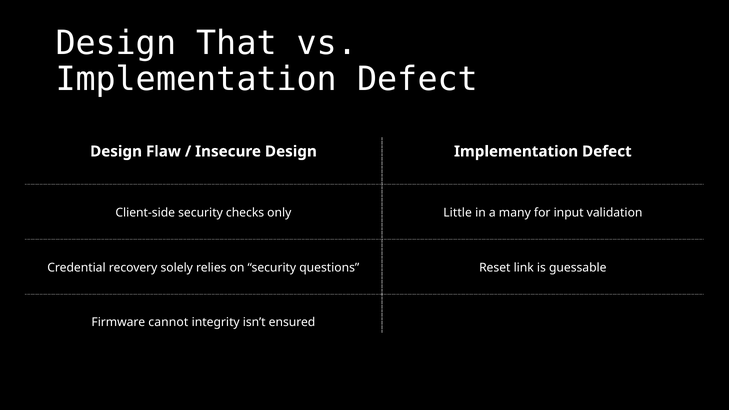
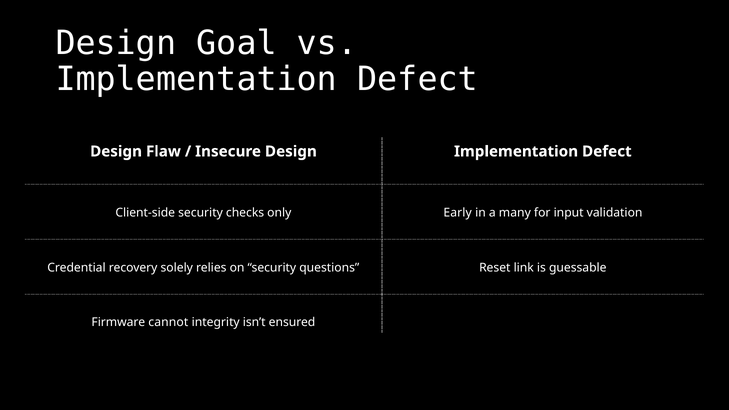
That: That -> Goal
Little: Little -> Early
